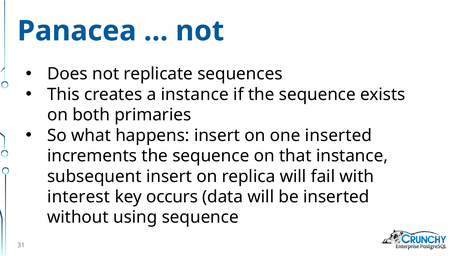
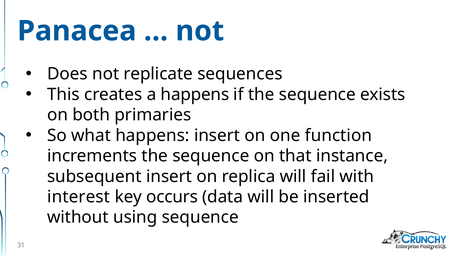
a instance: instance -> happens
one inserted: inserted -> function
